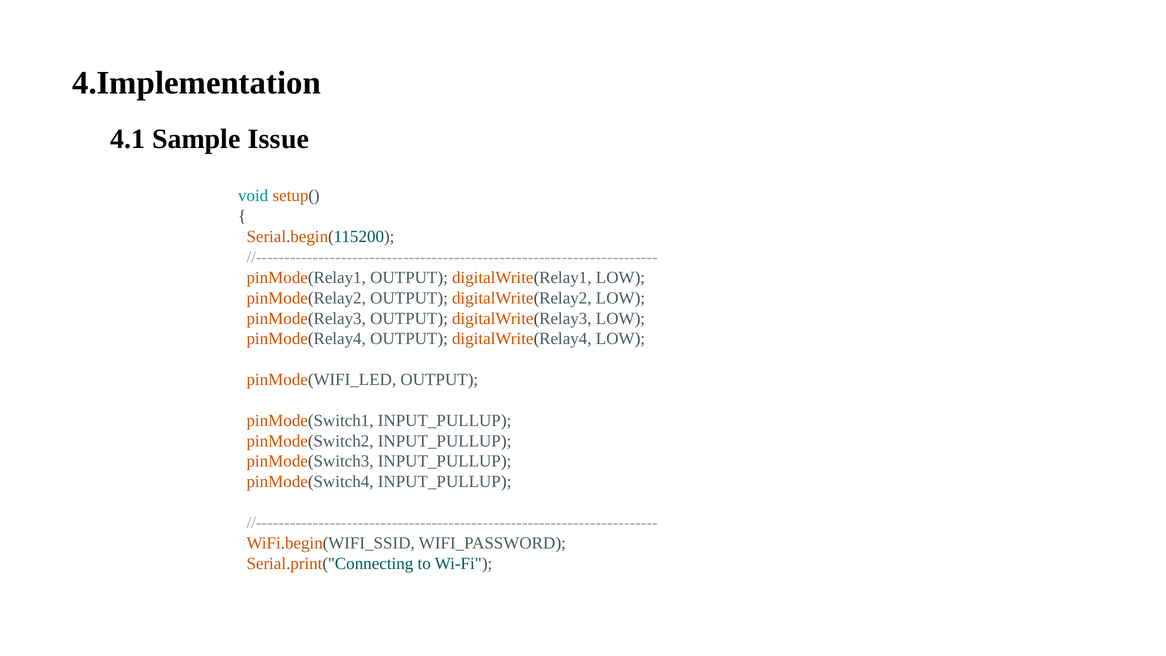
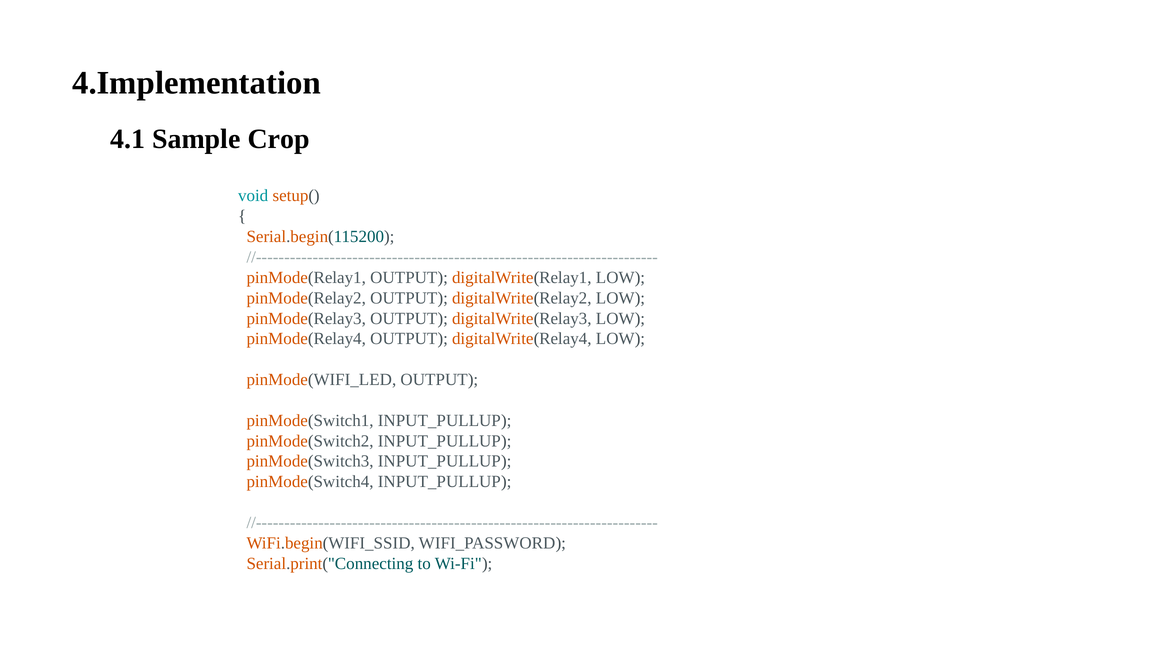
Issue: Issue -> Crop
